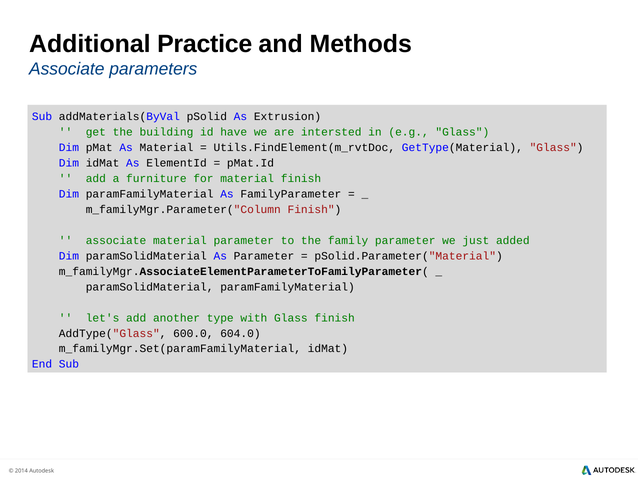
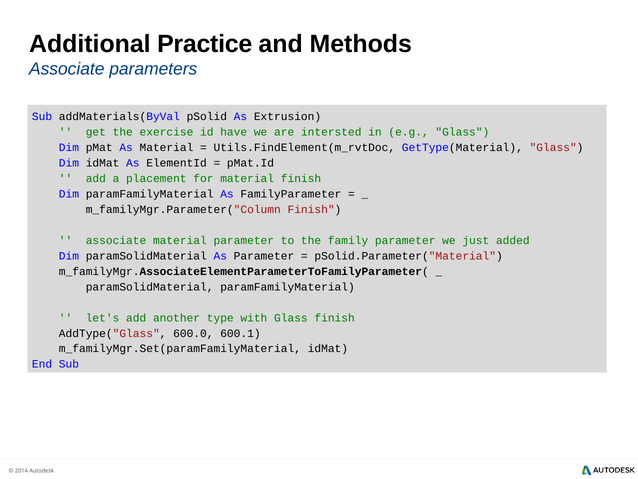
building: building -> exercise
furniture: furniture -> placement
604.0: 604.0 -> 600.1
